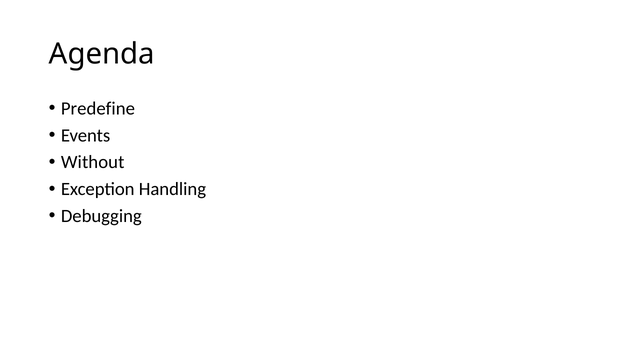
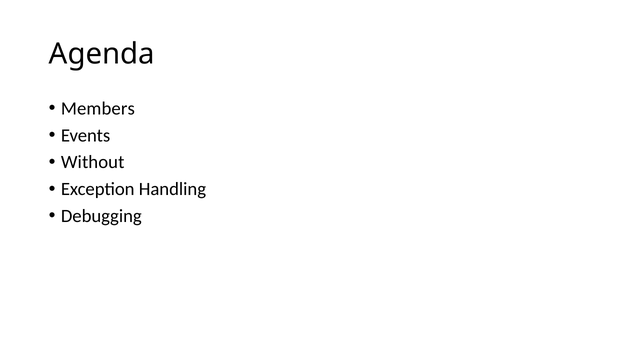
Predefine: Predefine -> Members
